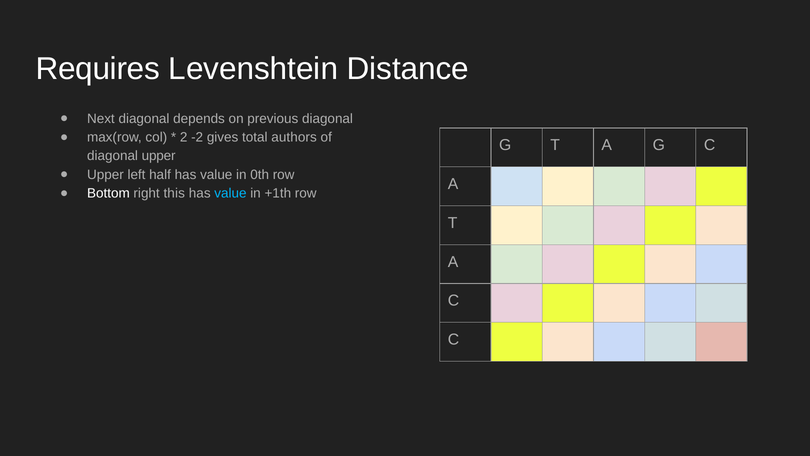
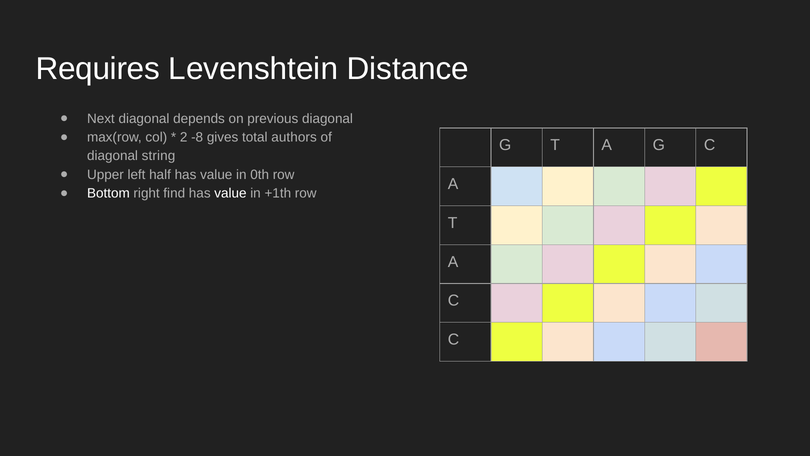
-2: -2 -> -8
diagonal upper: upper -> string
this: this -> find
value at (230, 193) colour: light blue -> white
